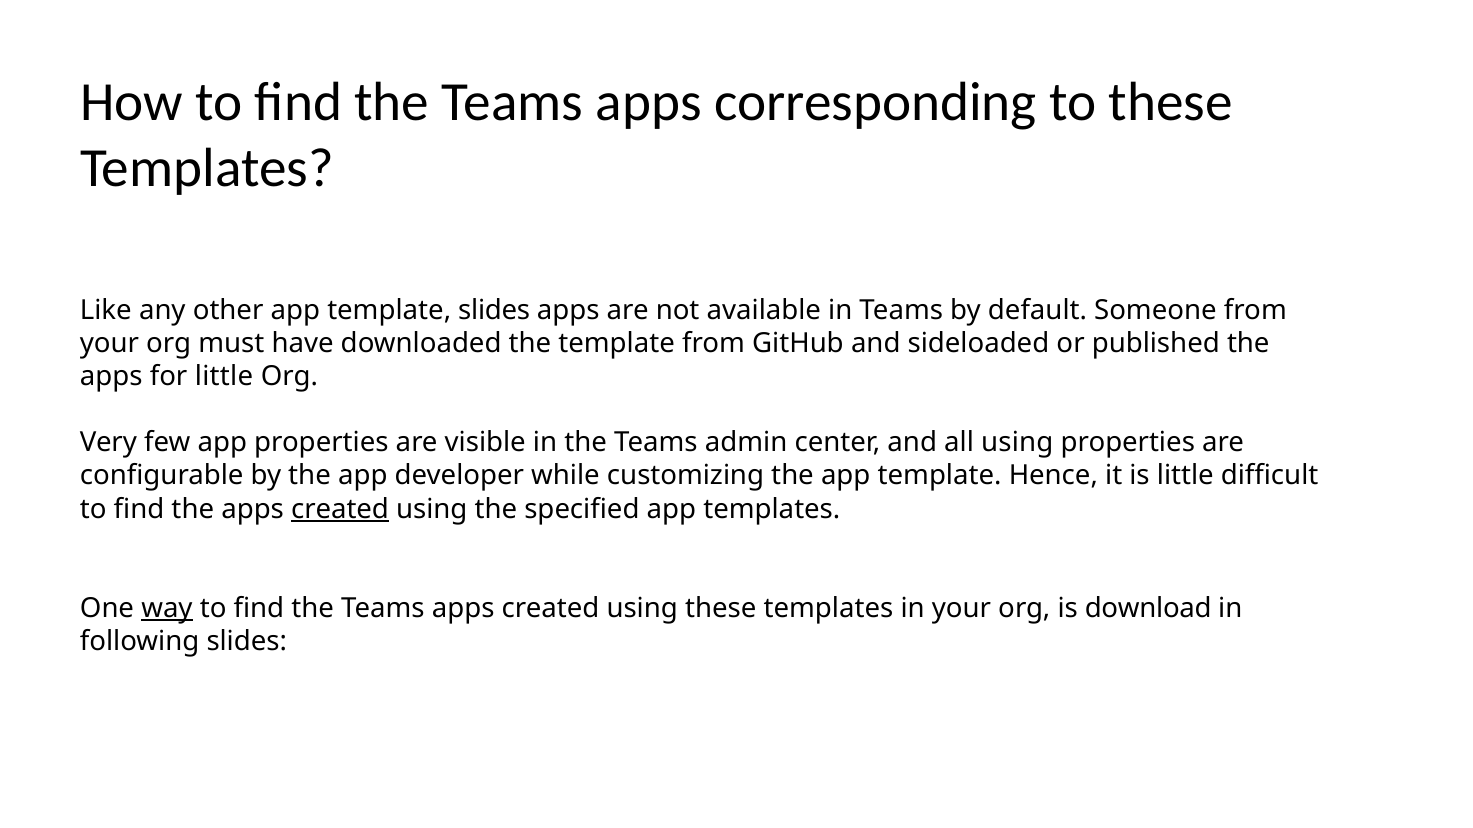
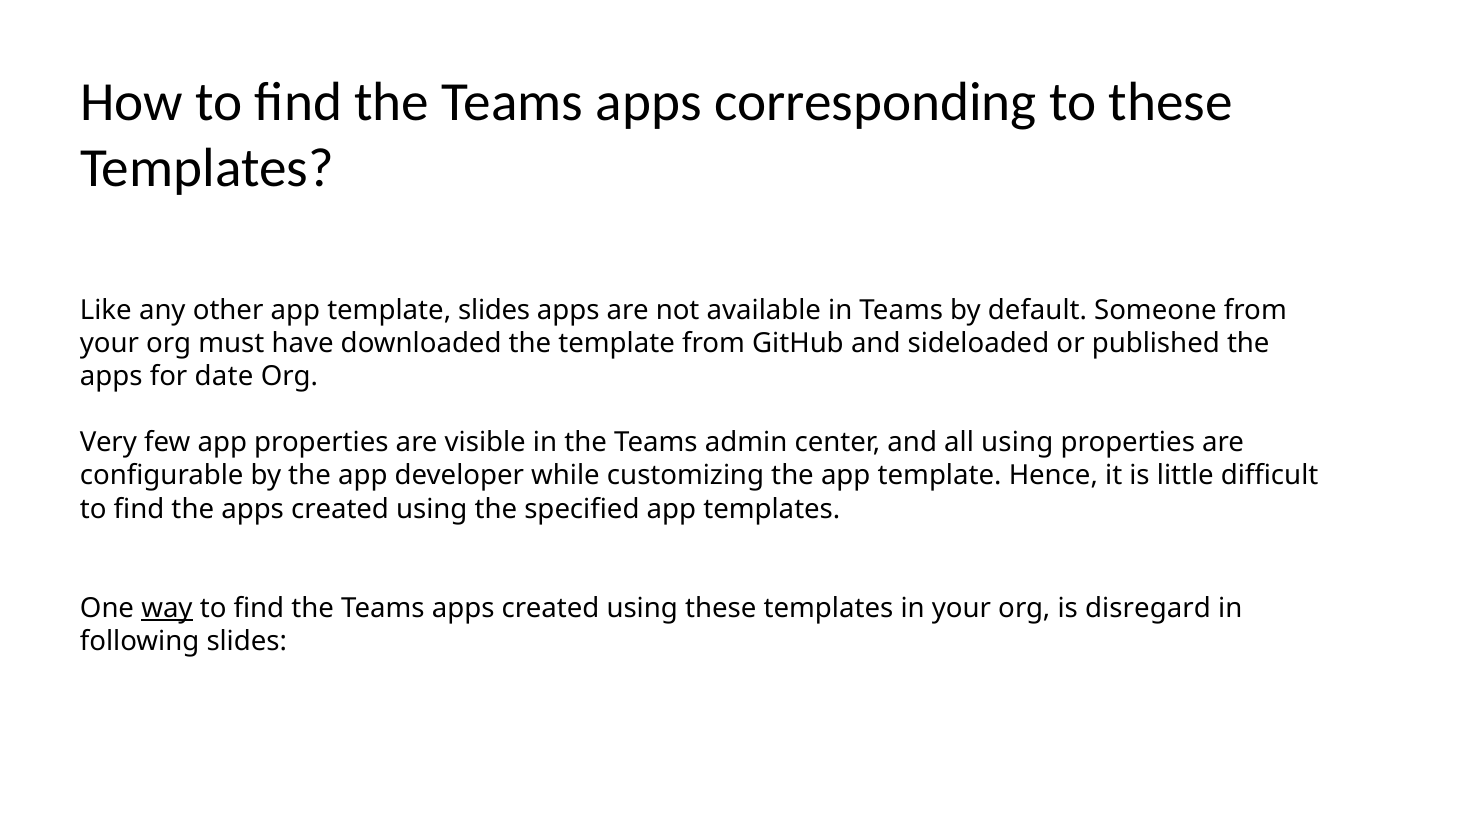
for little: little -> date
created at (340, 509) underline: present -> none
download: download -> disregard
